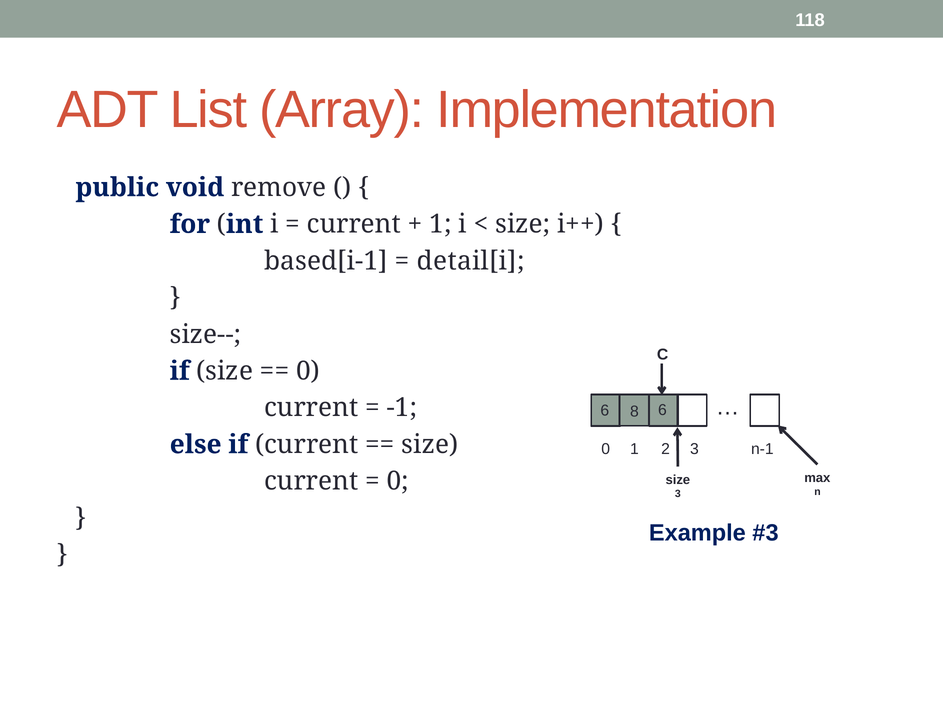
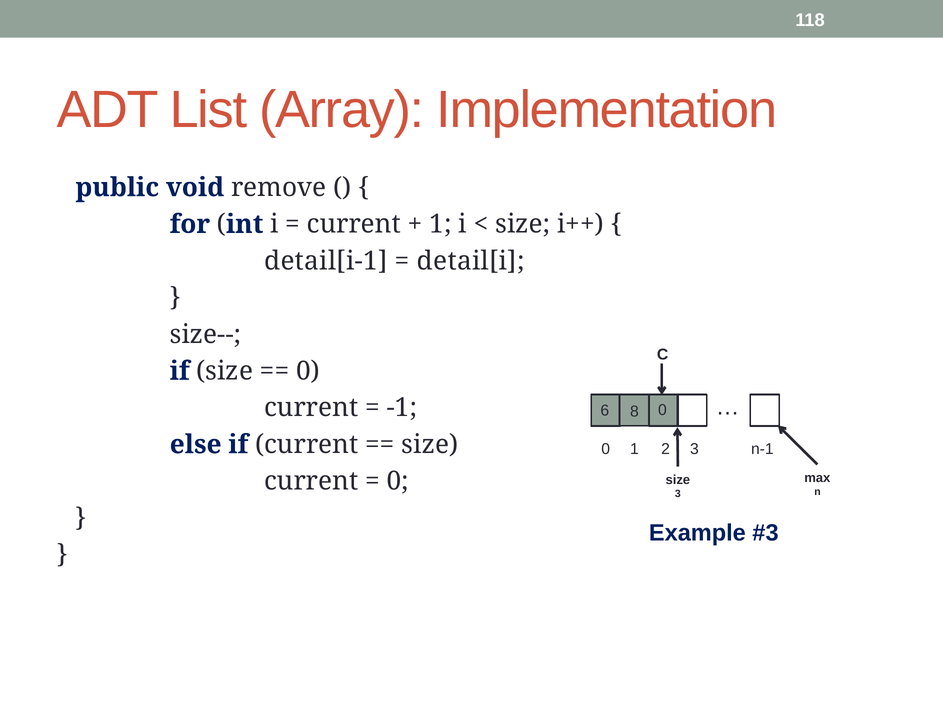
based[i-1: based[i-1 -> detail[i-1
8 6: 6 -> 0
